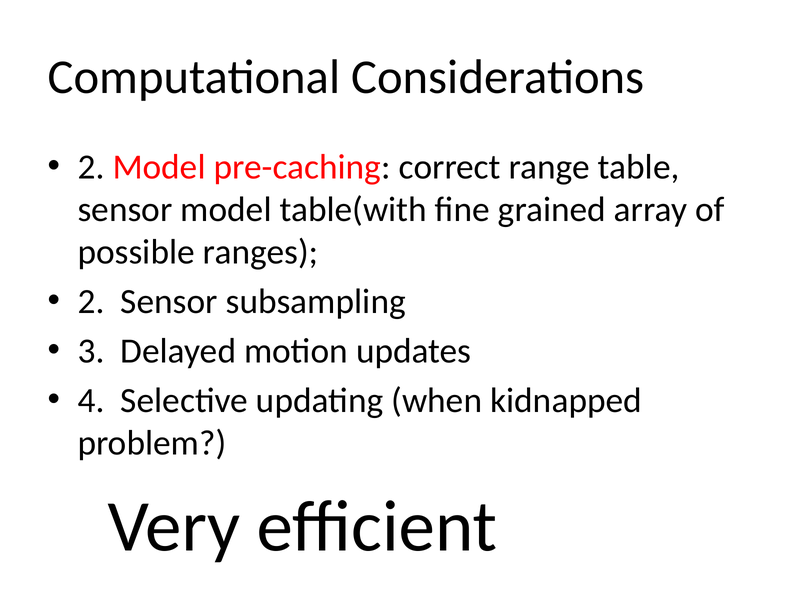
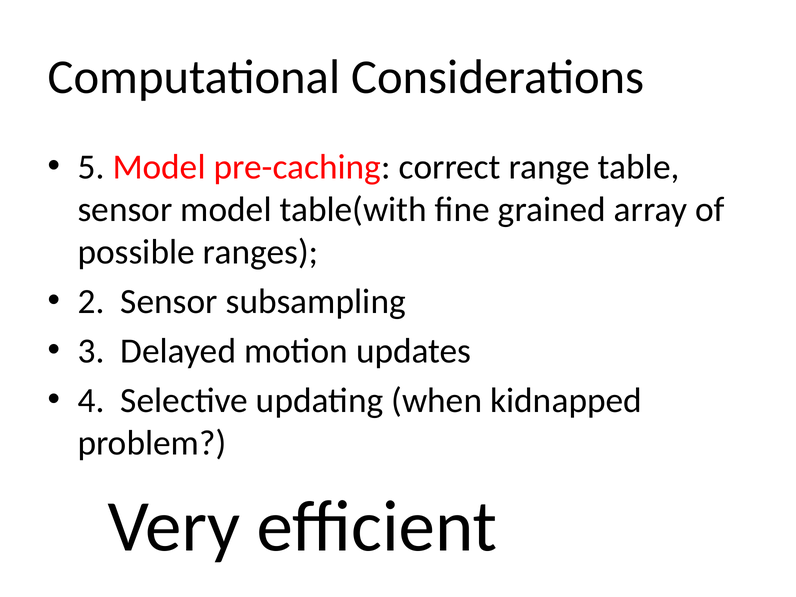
2 at (91, 167): 2 -> 5
